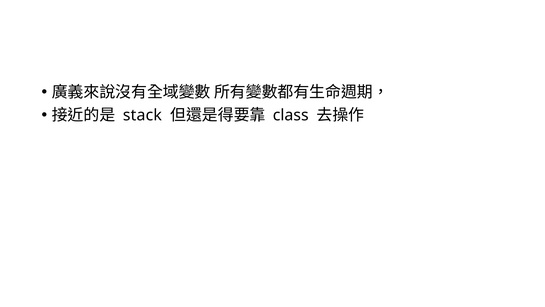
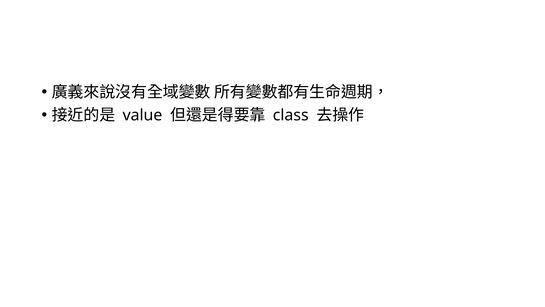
stack: stack -> value
